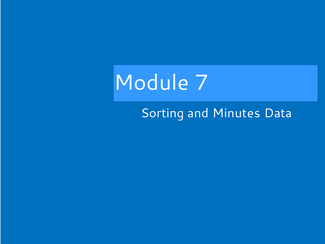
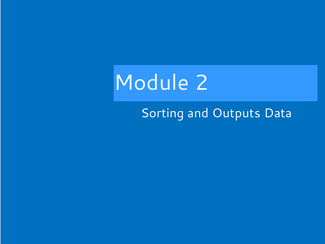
7: 7 -> 2
Minutes: Minutes -> Outputs
